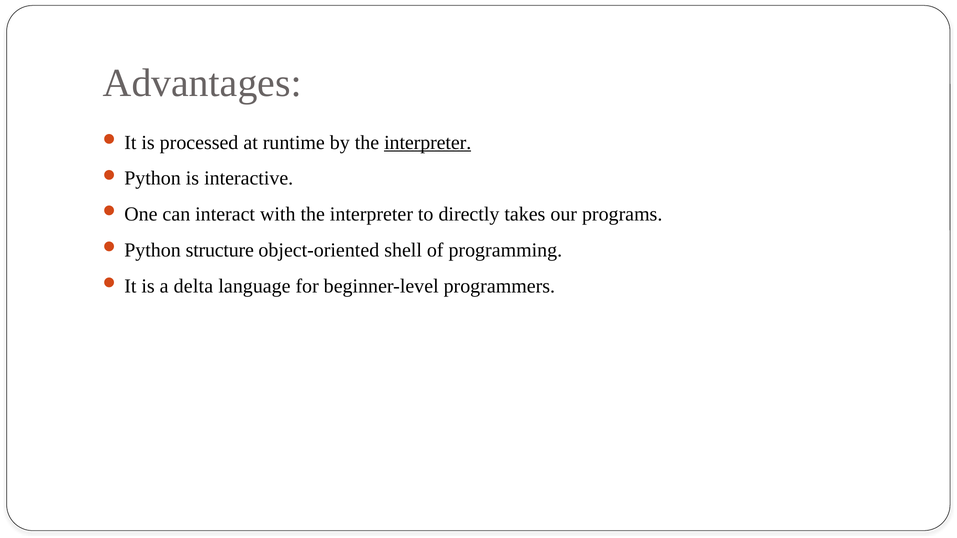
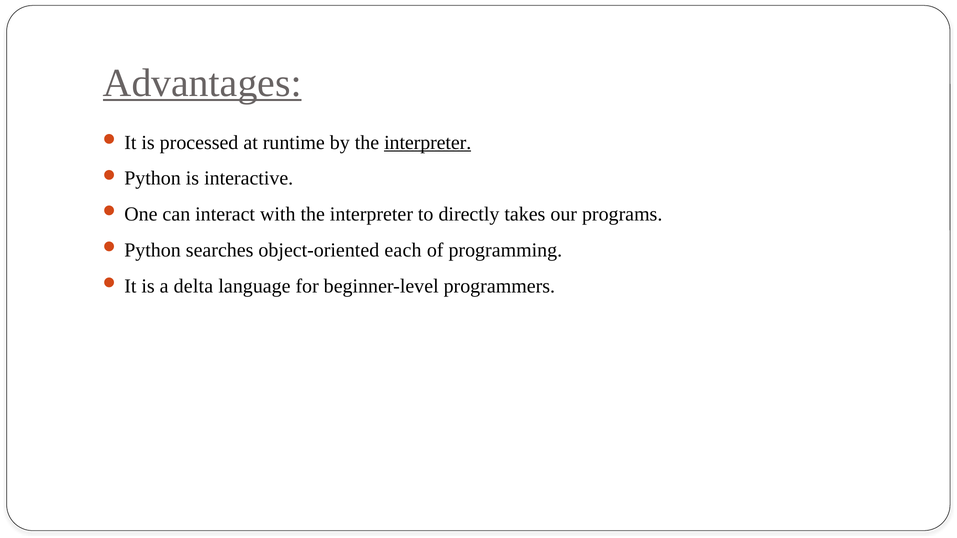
Advantages underline: none -> present
structure: structure -> searches
shell: shell -> each
